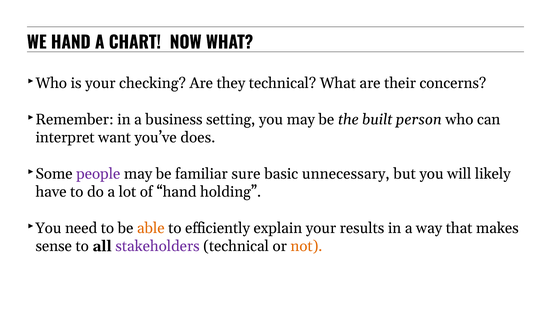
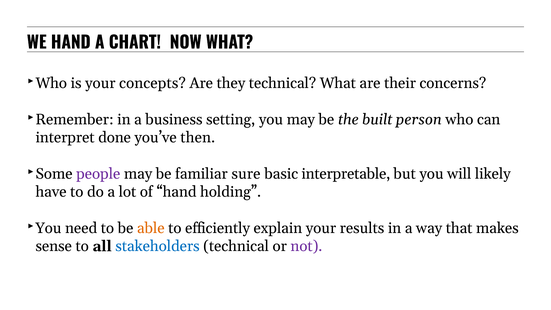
checking: checking -> concepts
want: want -> done
does: does -> then
unnecessary: unnecessary -> interpretable
stakeholders colour: purple -> blue
not colour: orange -> purple
